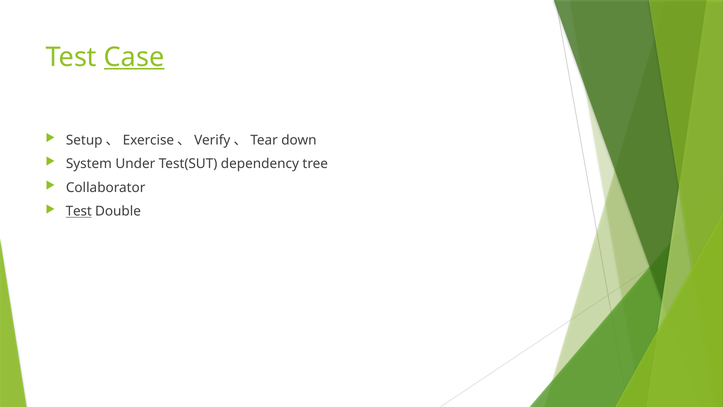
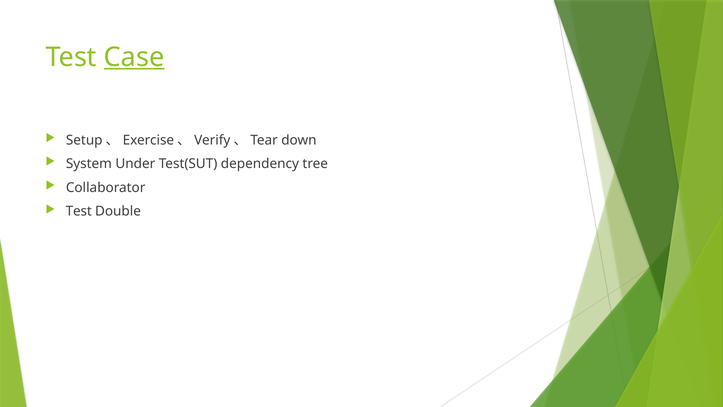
Test at (79, 211) underline: present -> none
